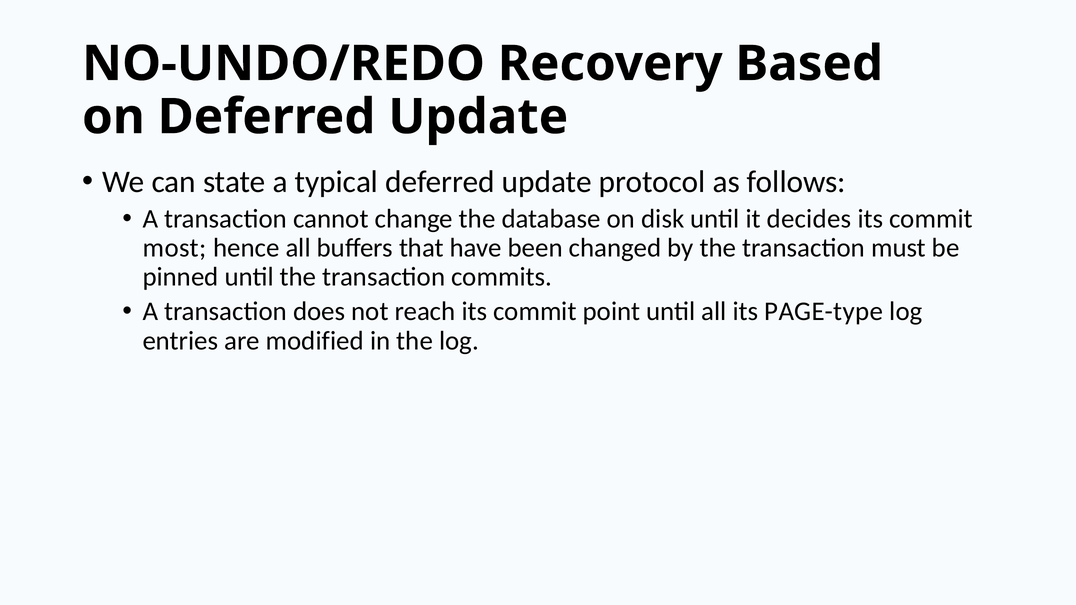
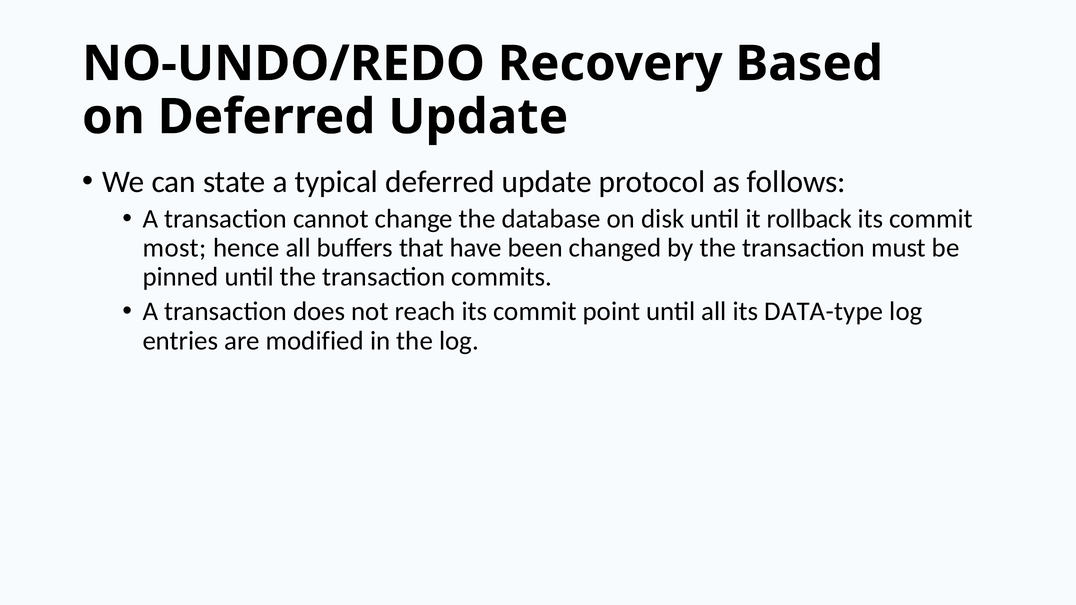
decides: decides -> rollback
PAGE-type: PAGE-type -> DATA-type
